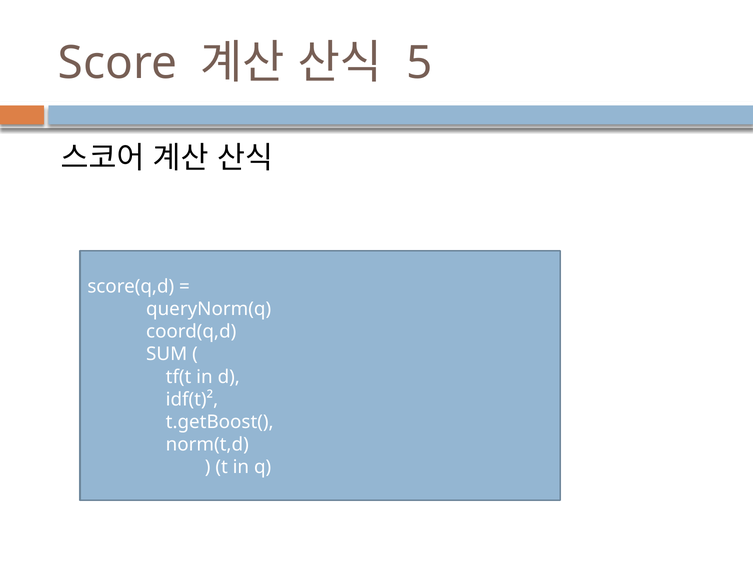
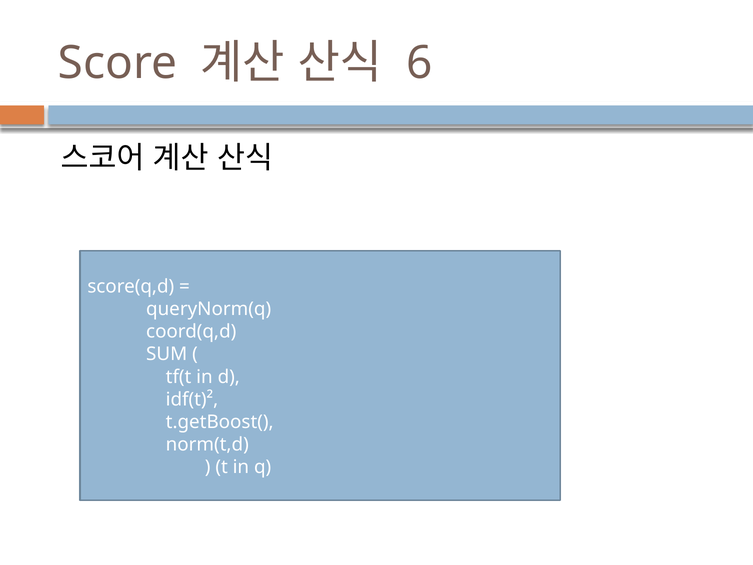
5: 5 -> 6
